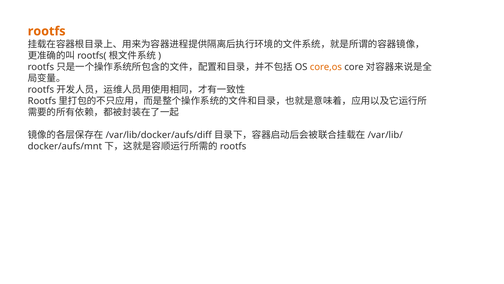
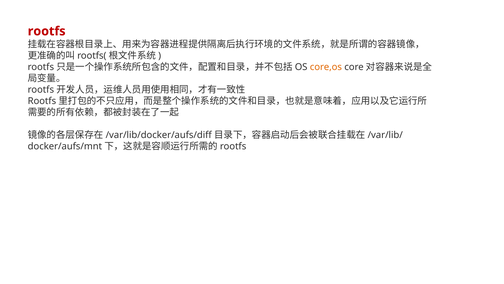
rootfs colour: orange -> red
